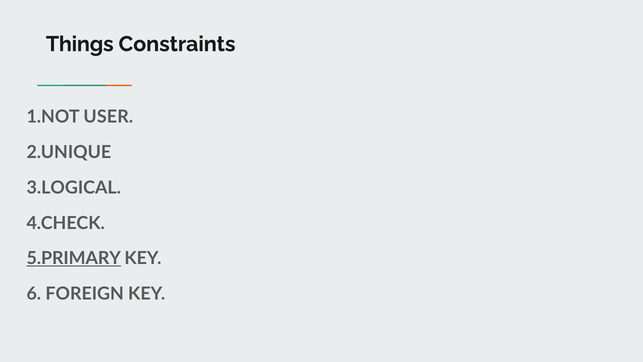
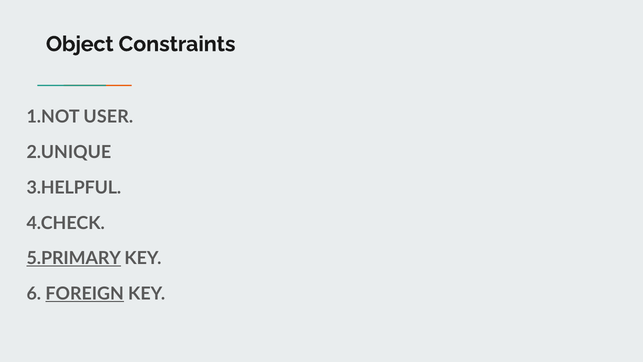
Things: Things -> Object
3.LOGICAL: 3.LOGICAL -> 3.HELPFUL
FOREIGN underline: none -> present
